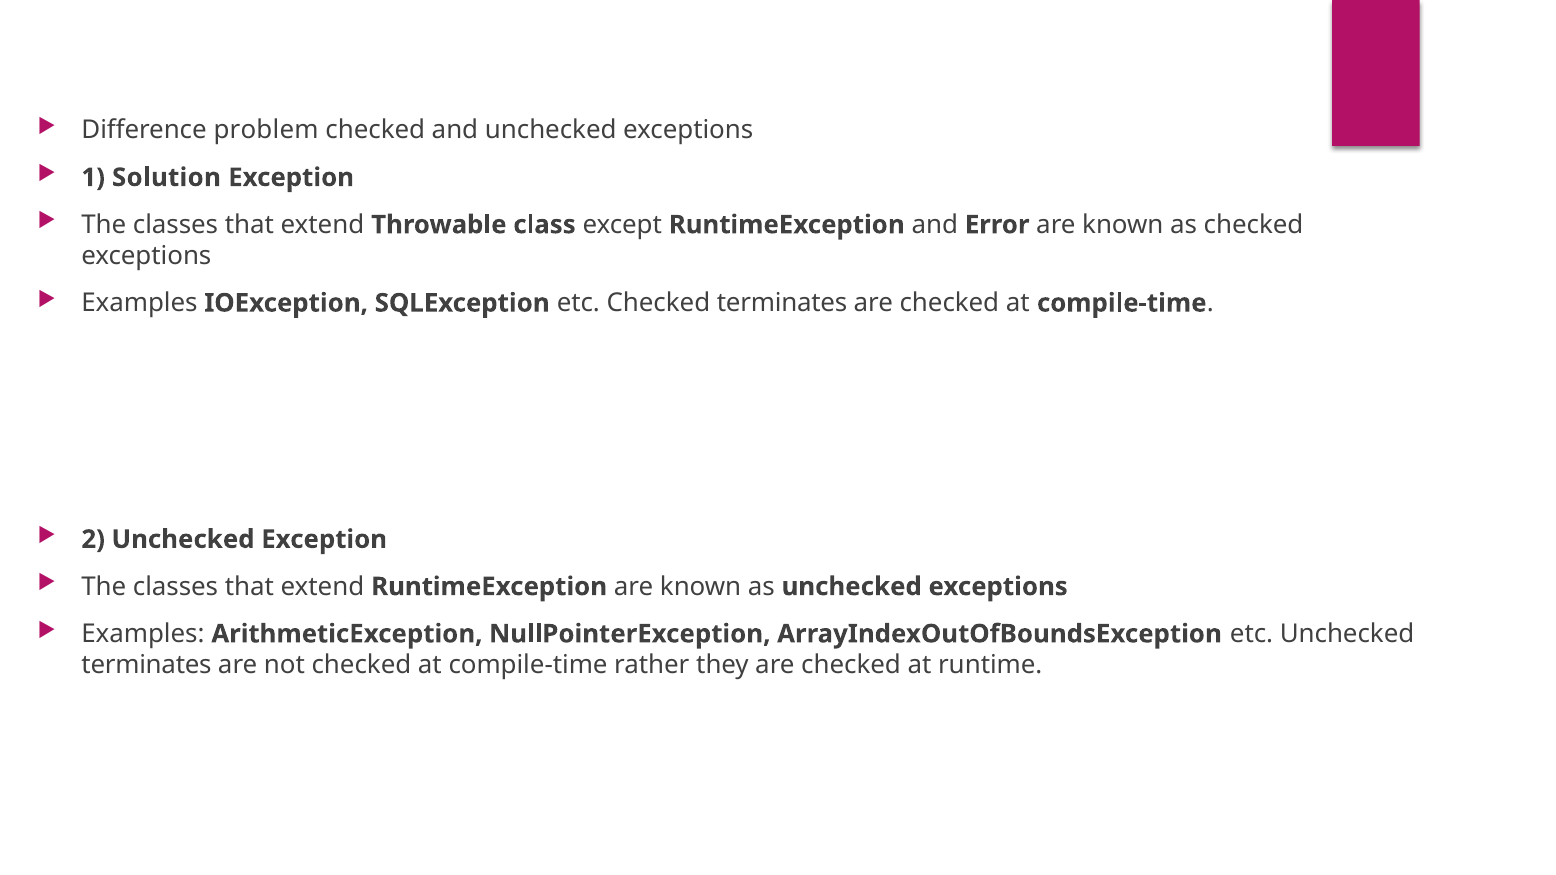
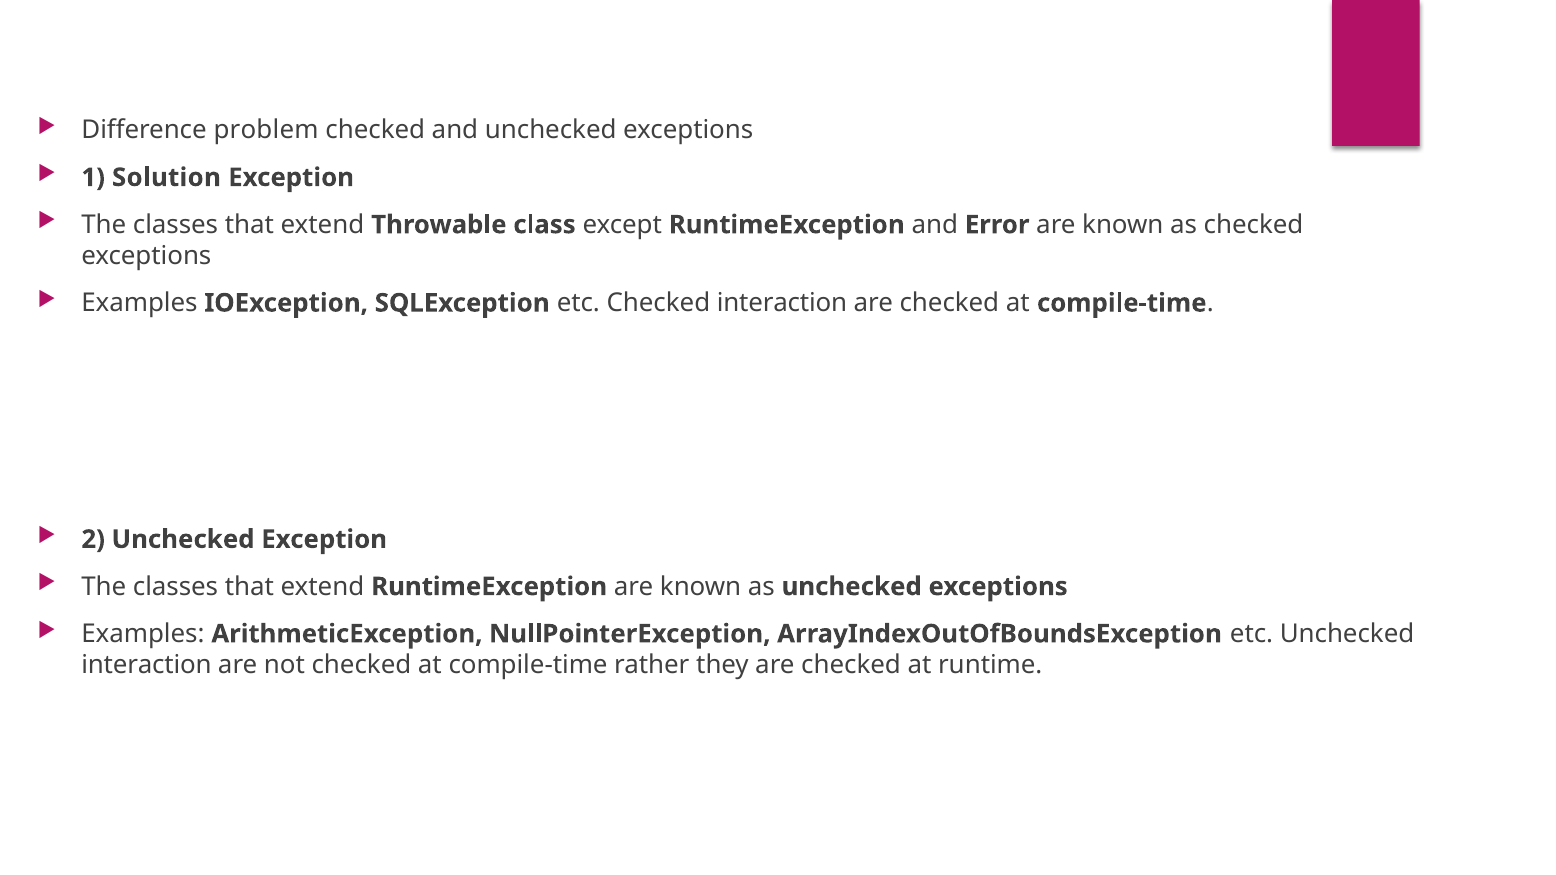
Checked terminates: terminates -> interaction
terminates at (147, 665): terminates -> interaction
